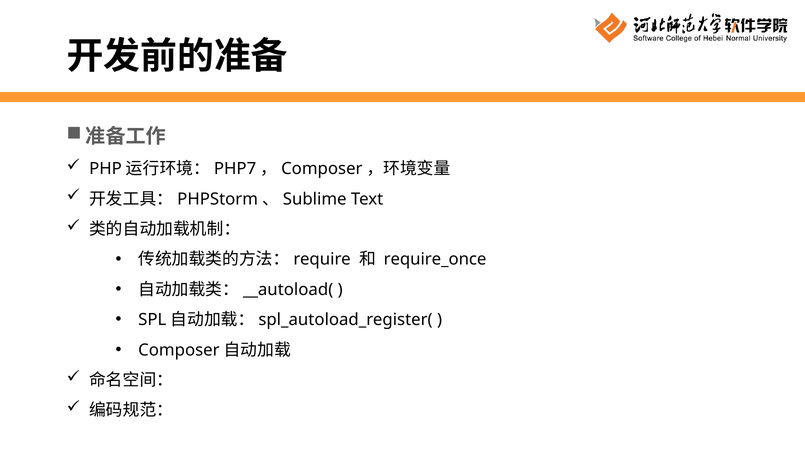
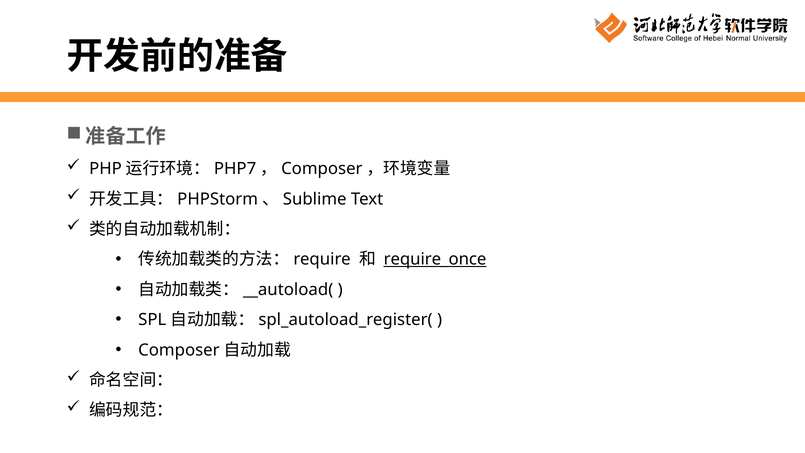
require_once underline: none -> present
